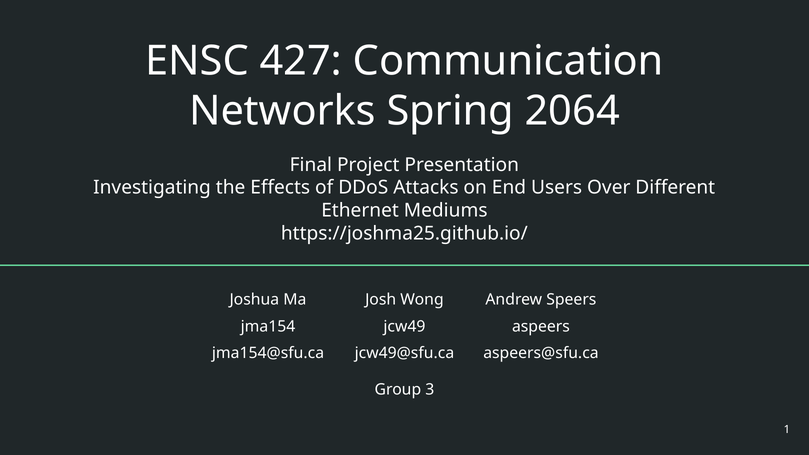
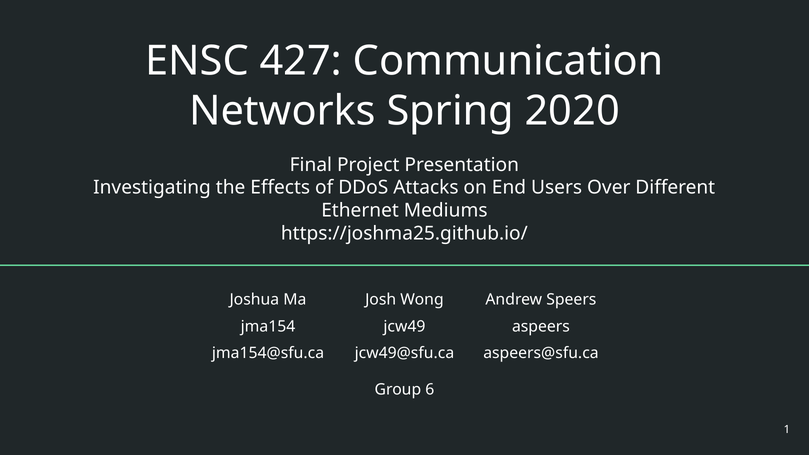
2064: 2064 -> 2020
3: 3 -> 6
